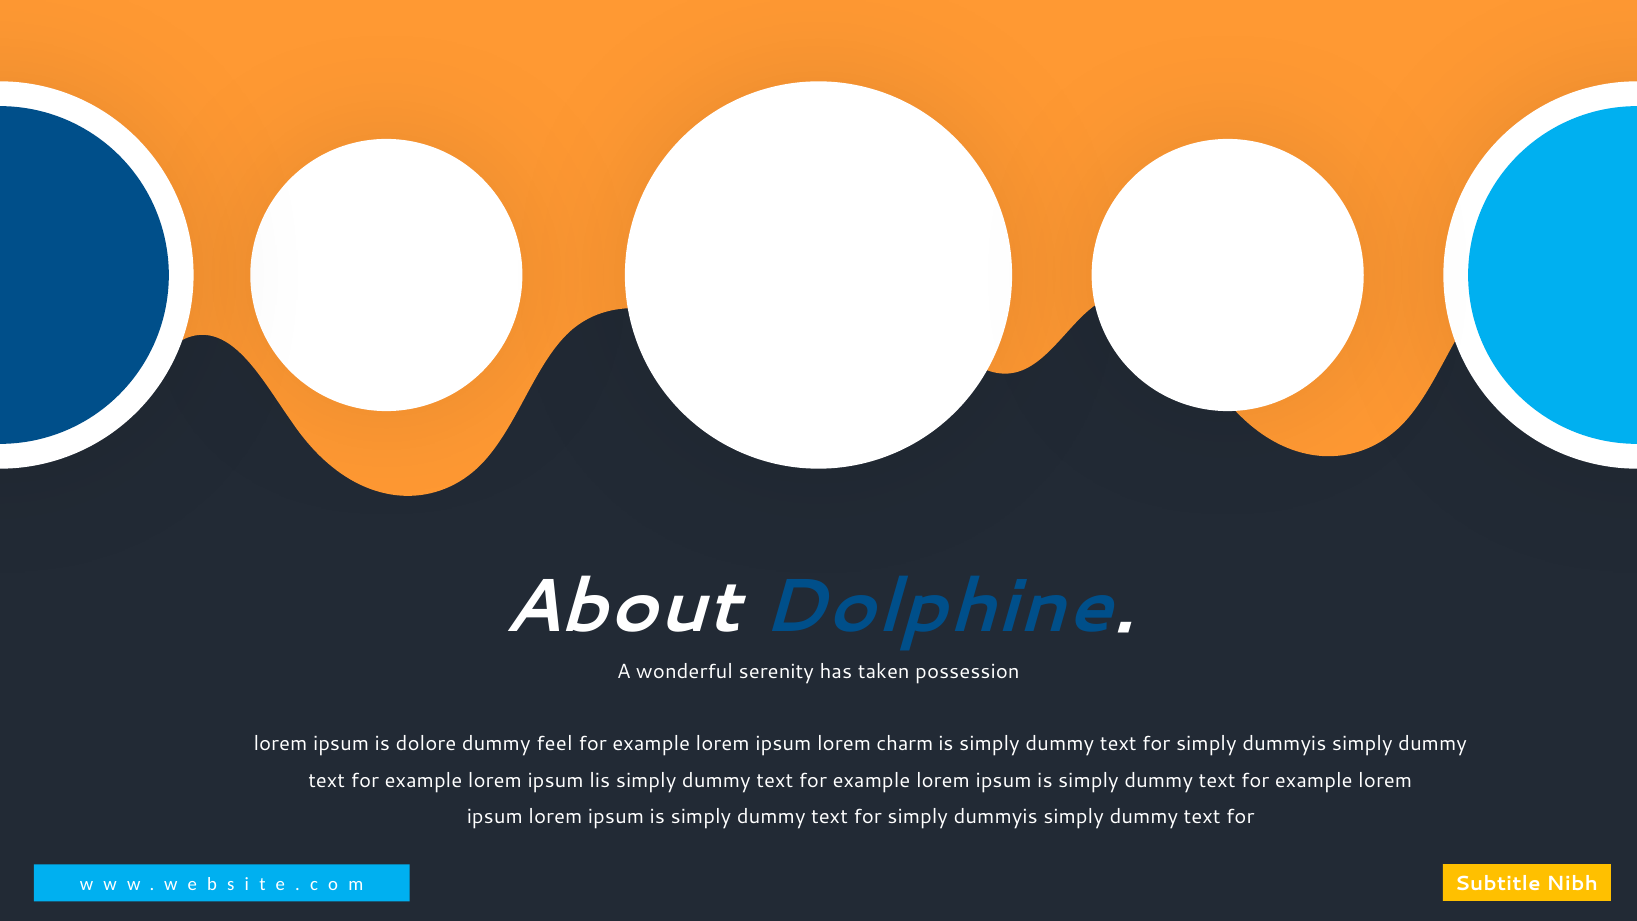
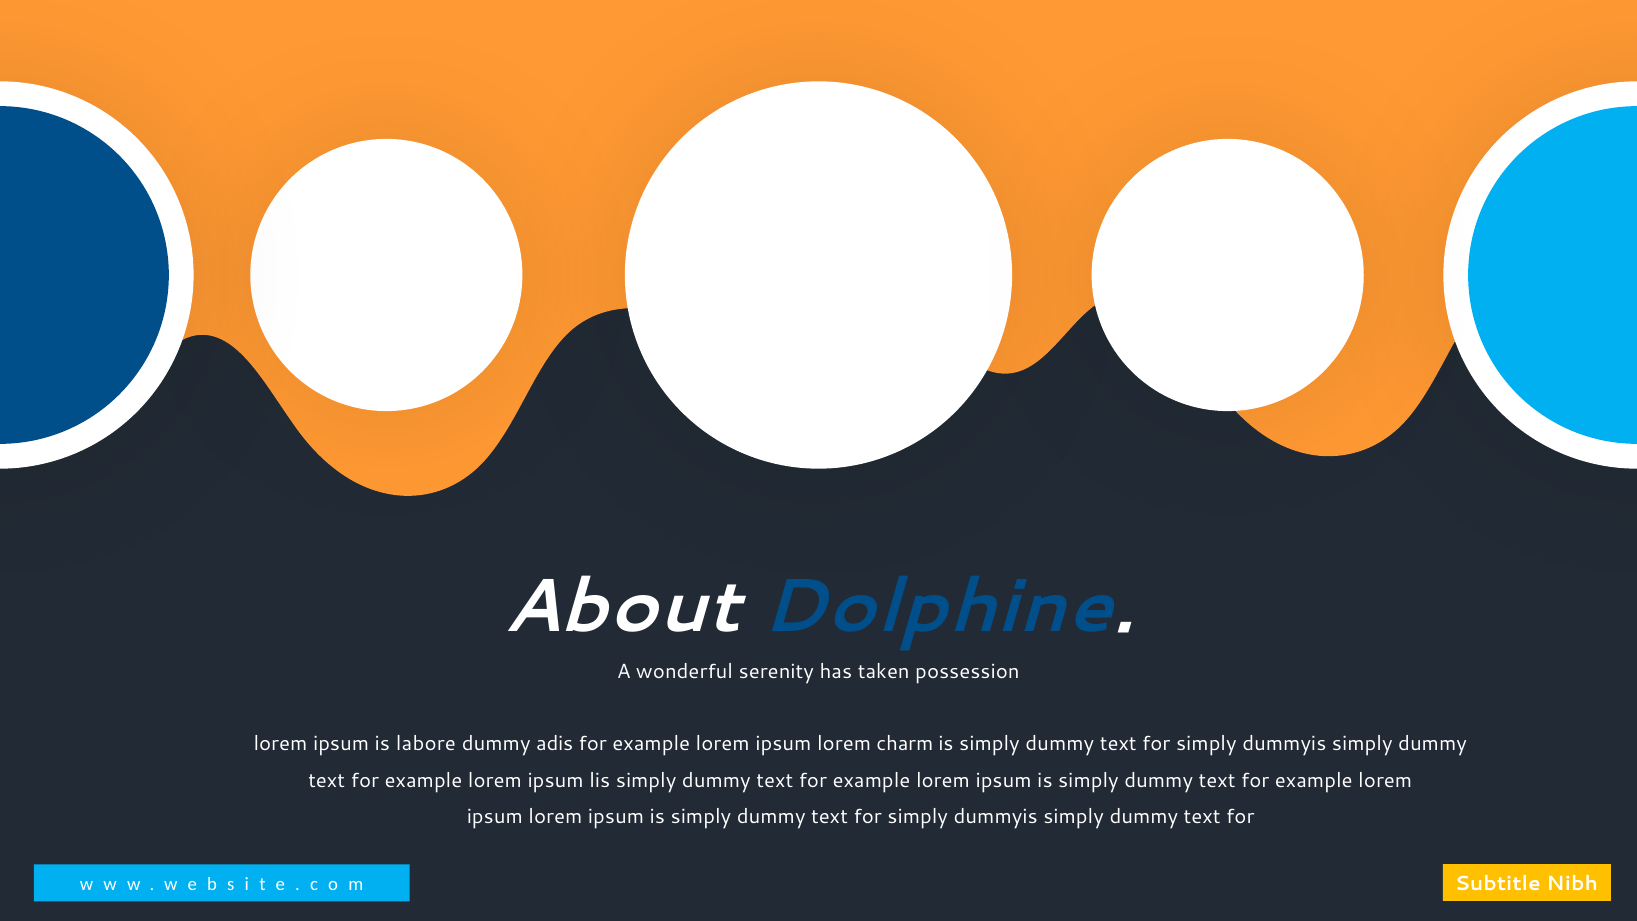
dolore: dolore -> labore
feel: feel -> adis
